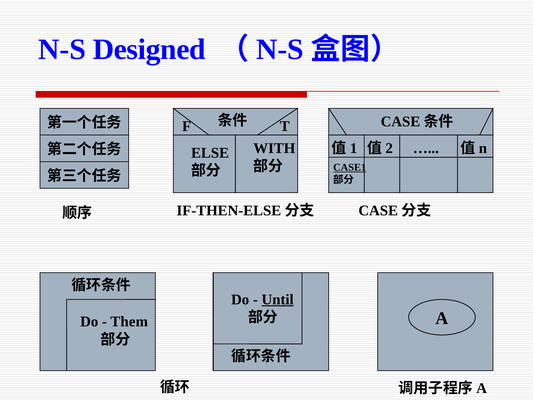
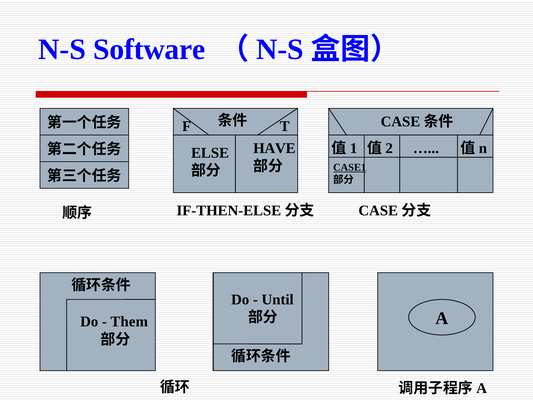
Designed: Designed -> Software
WITH: WITH -> HAVE
Until underline: present -> none
